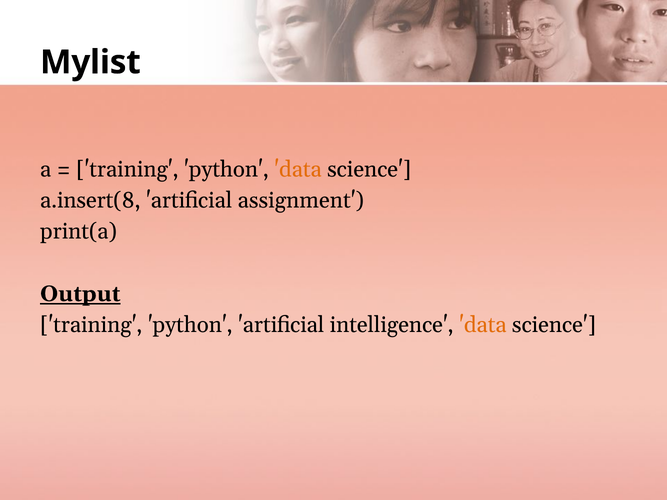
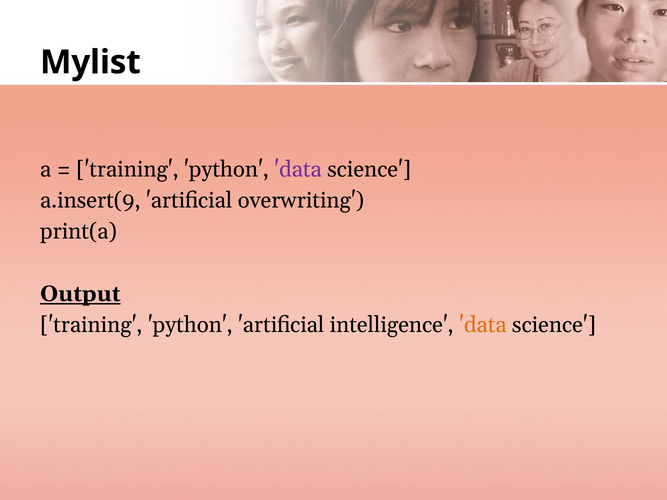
data at (298, 169) colour: orange -> purple
a.insert(8: a.insert(8 -> a.insert(9
assignment: assignment -> overwriting
